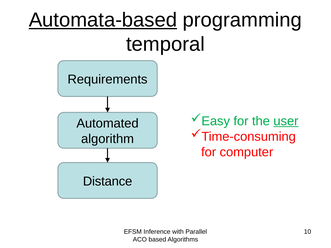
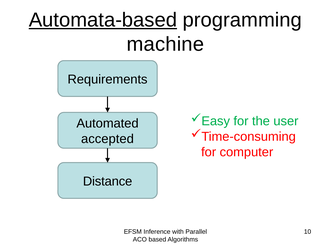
temporal: temporal -> machine
user underline: present -> none
algorithm: algorithm -> accepted
